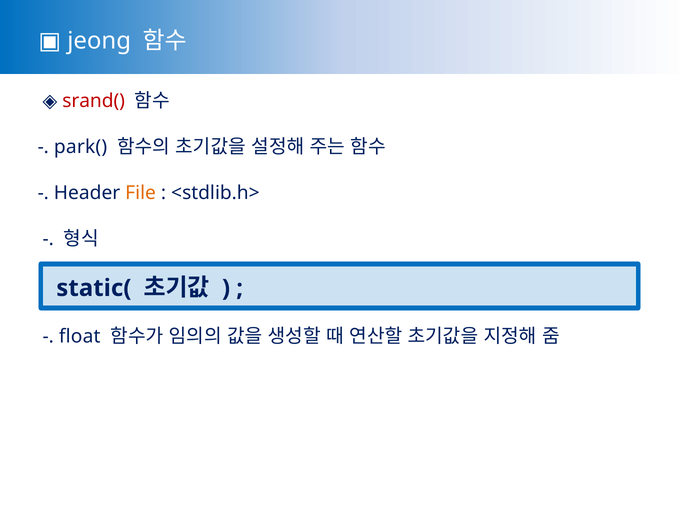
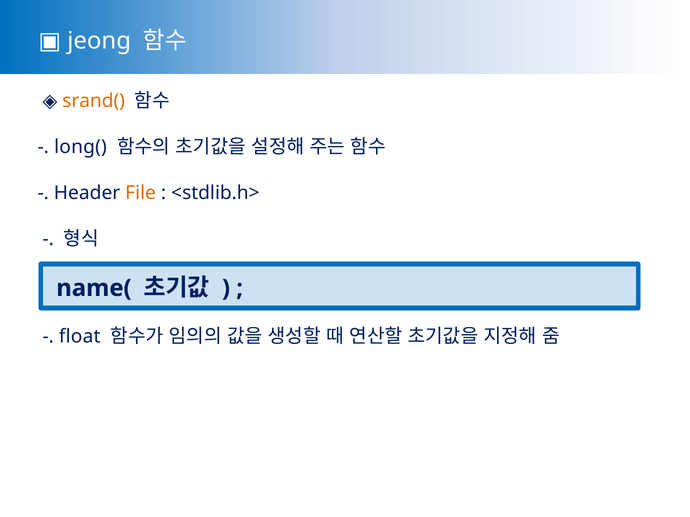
srand( colour: red -> orange
park(: park( -> long(
static(: static( -> name(
